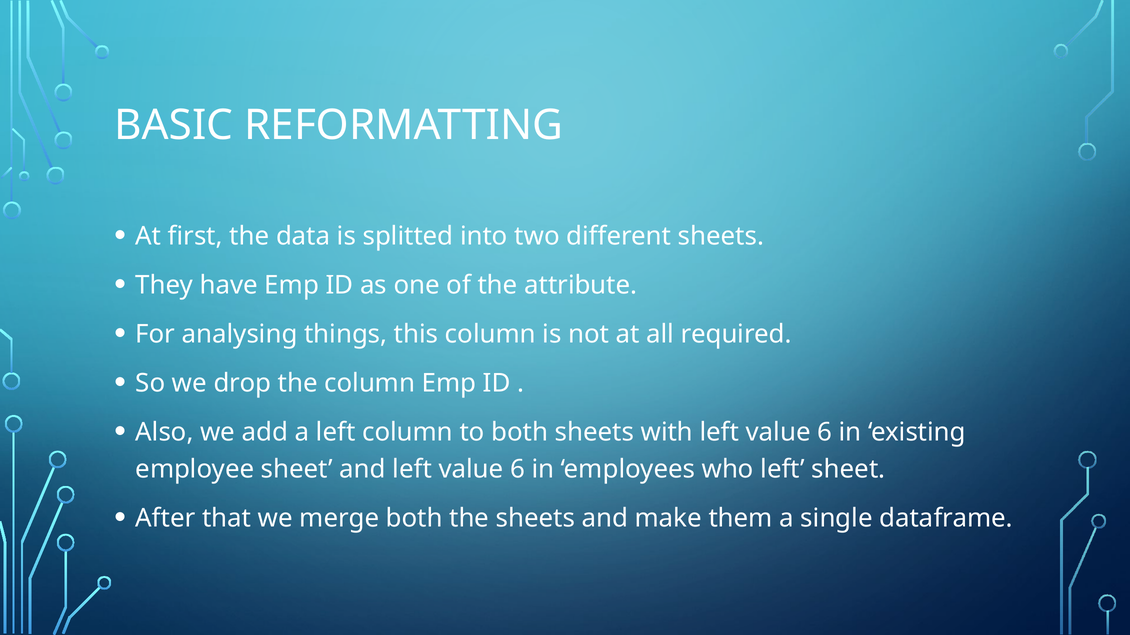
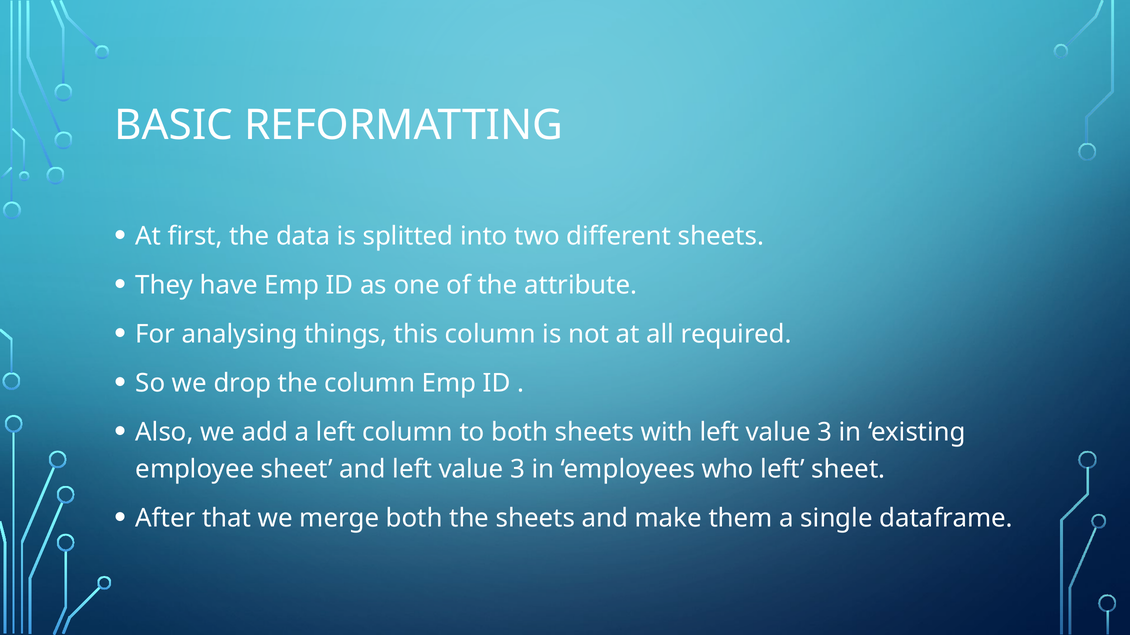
with left value 6: 6 -> 3
and left value 6: 6 -> 3
